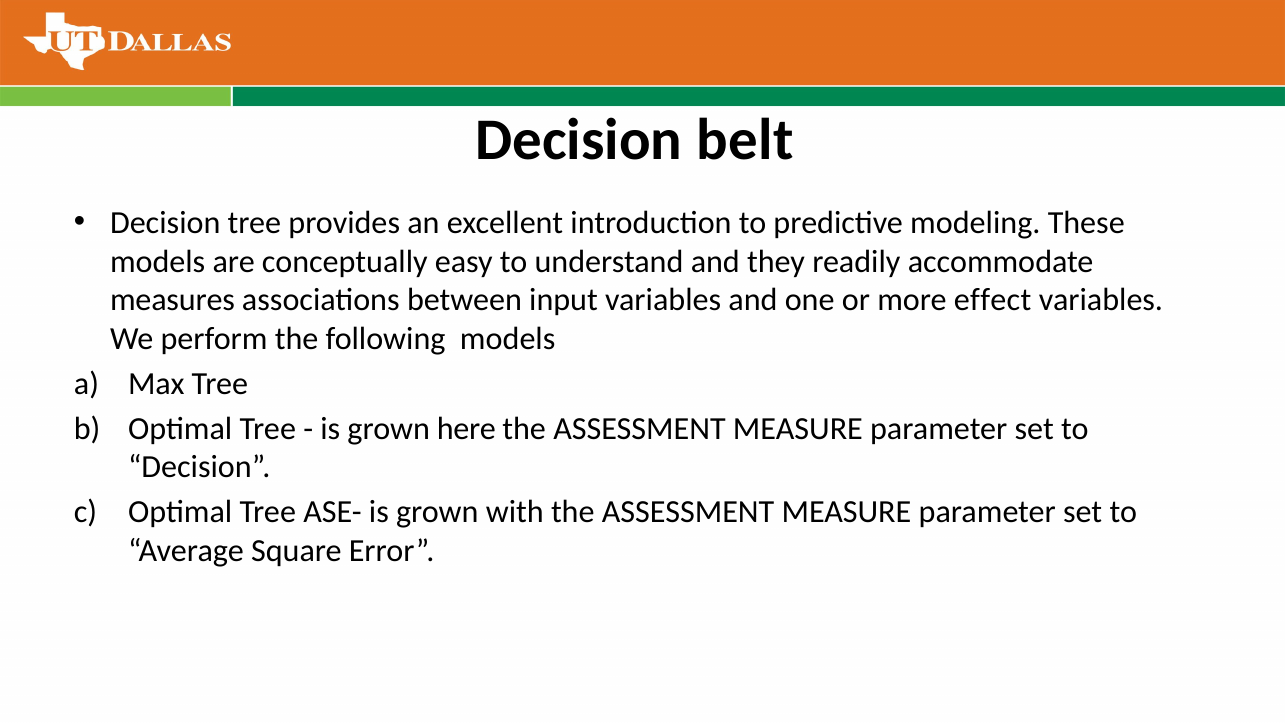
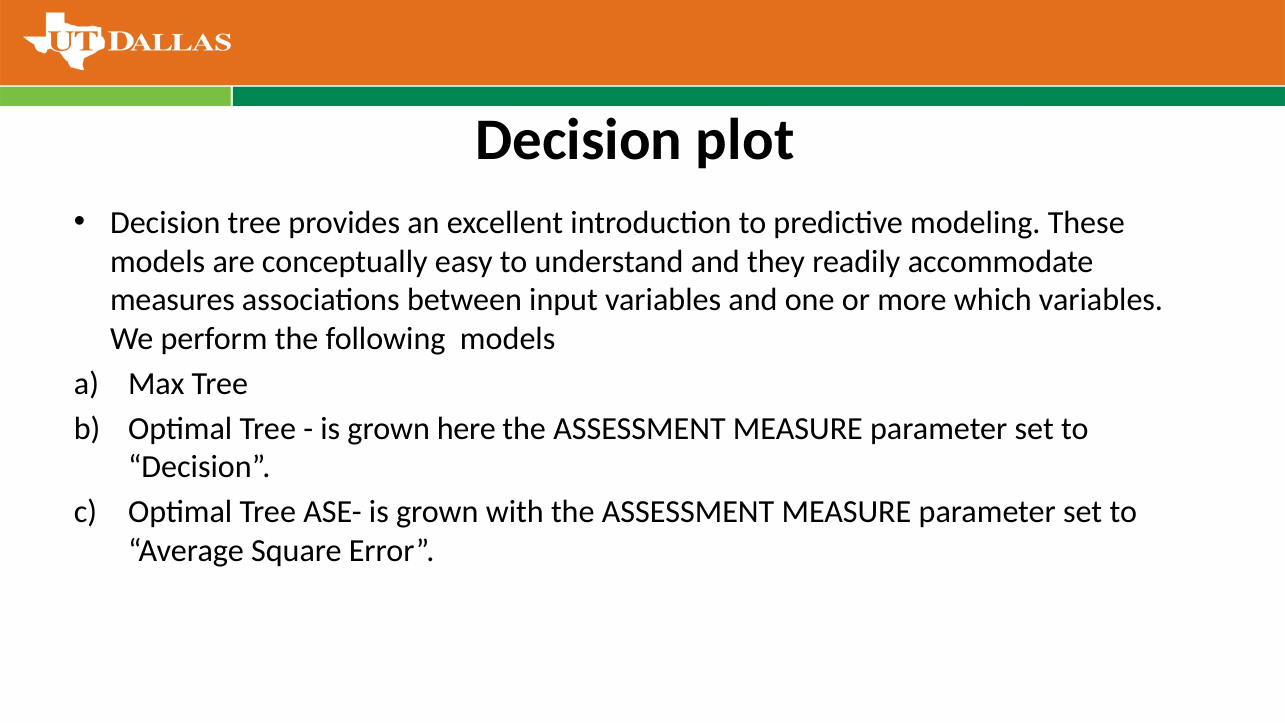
belt: belt -> plot
effect: effect -> which
